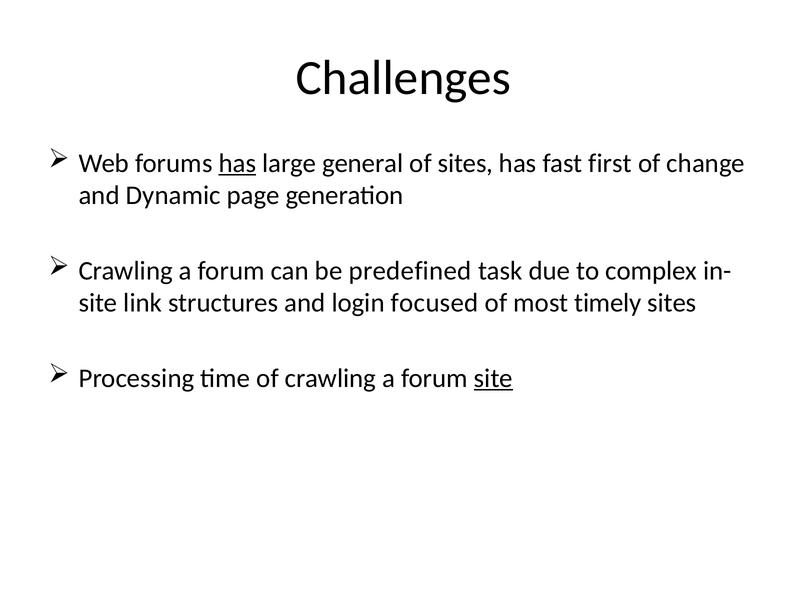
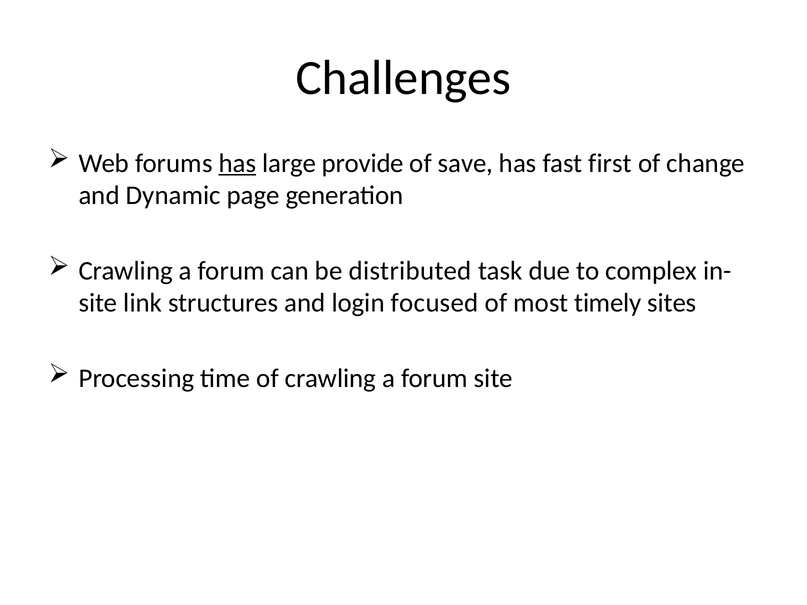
general: general -> provide
of sites: sites -> save
predefined: predefined -> distributed
site at (493, 378) underline: present -> none
